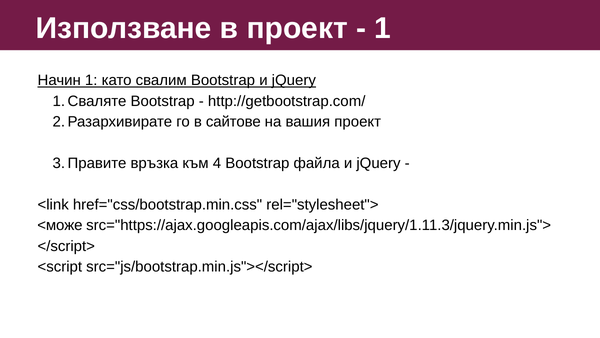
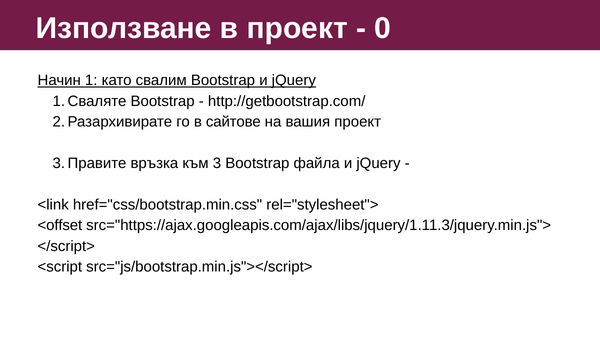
1 at (383, 28): 1 -> 0
4: 4 -> 3
<може: <може -> <offset
